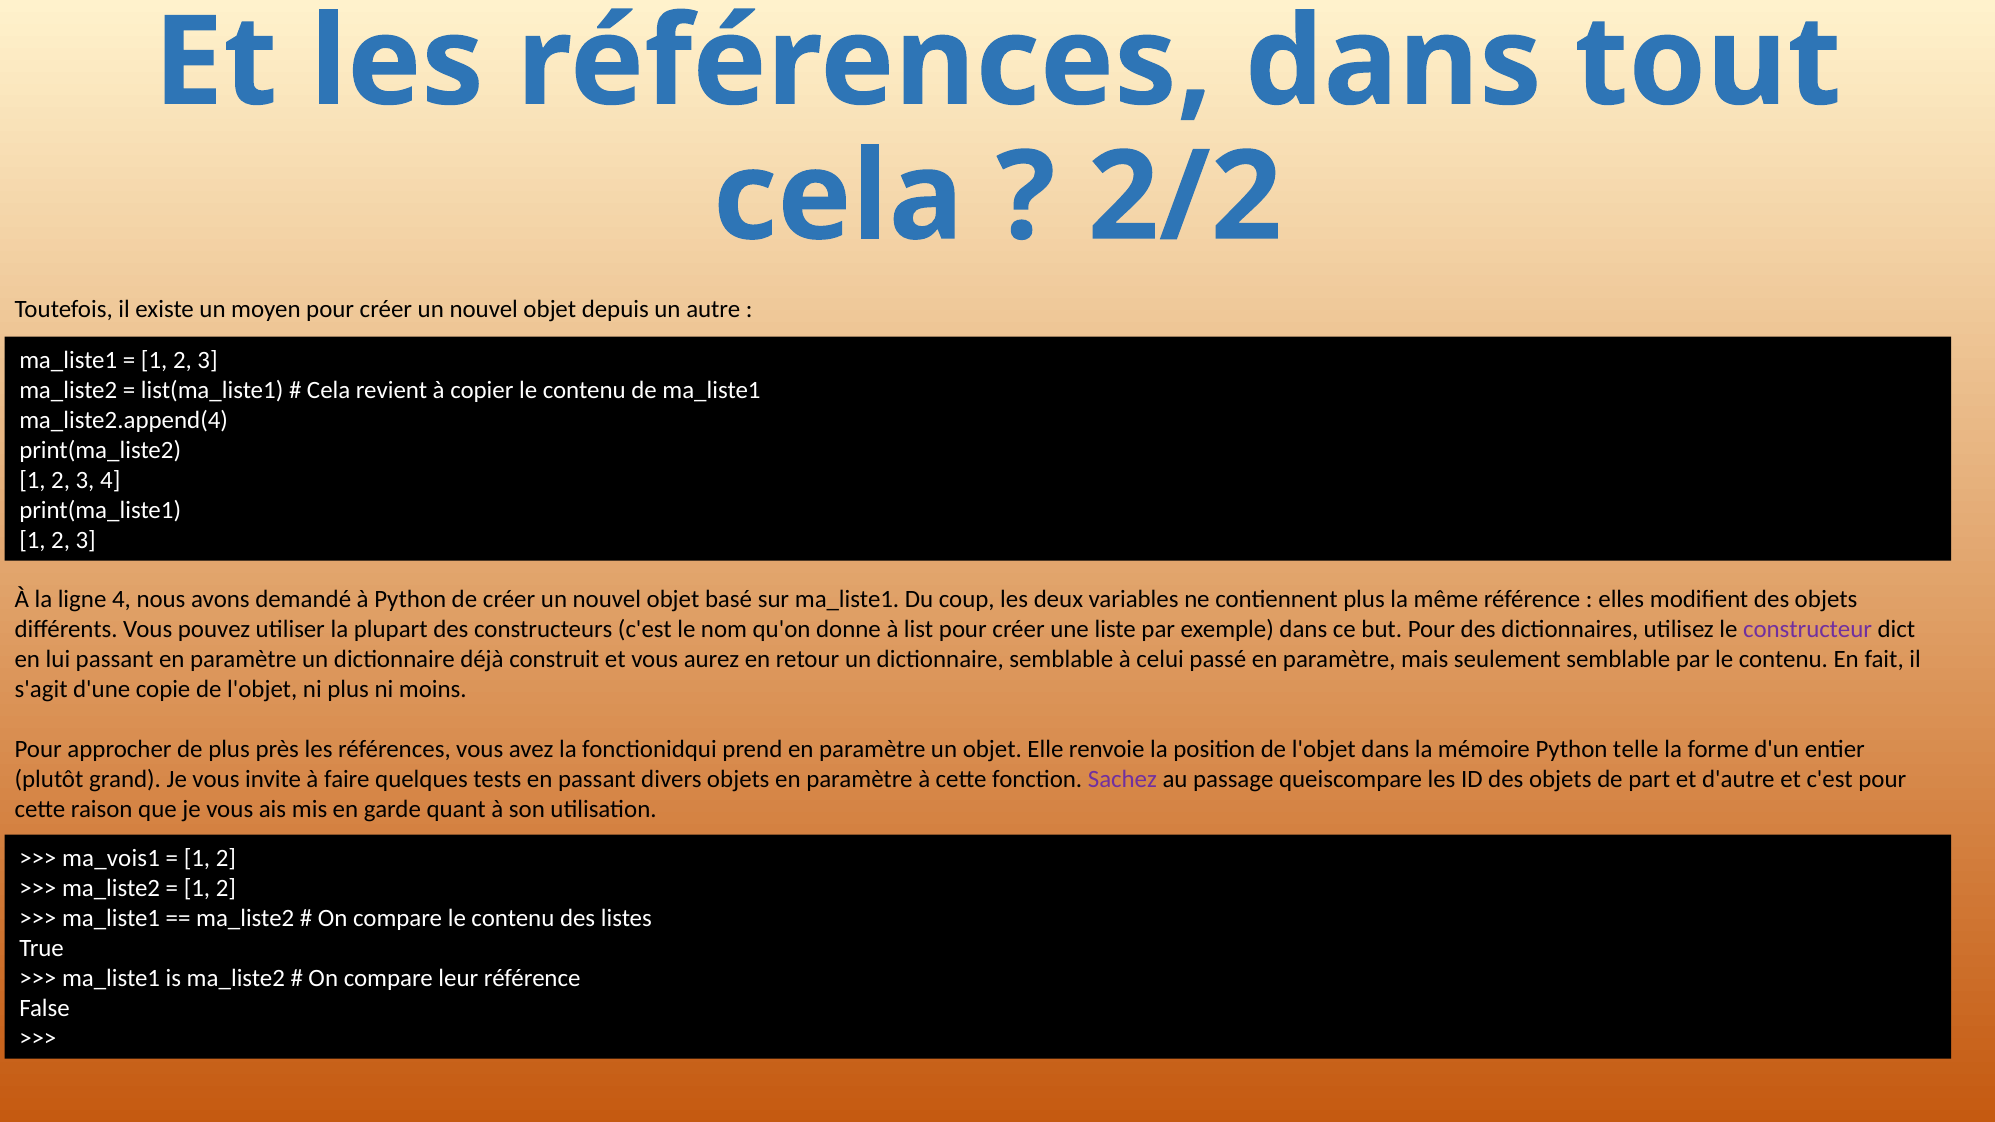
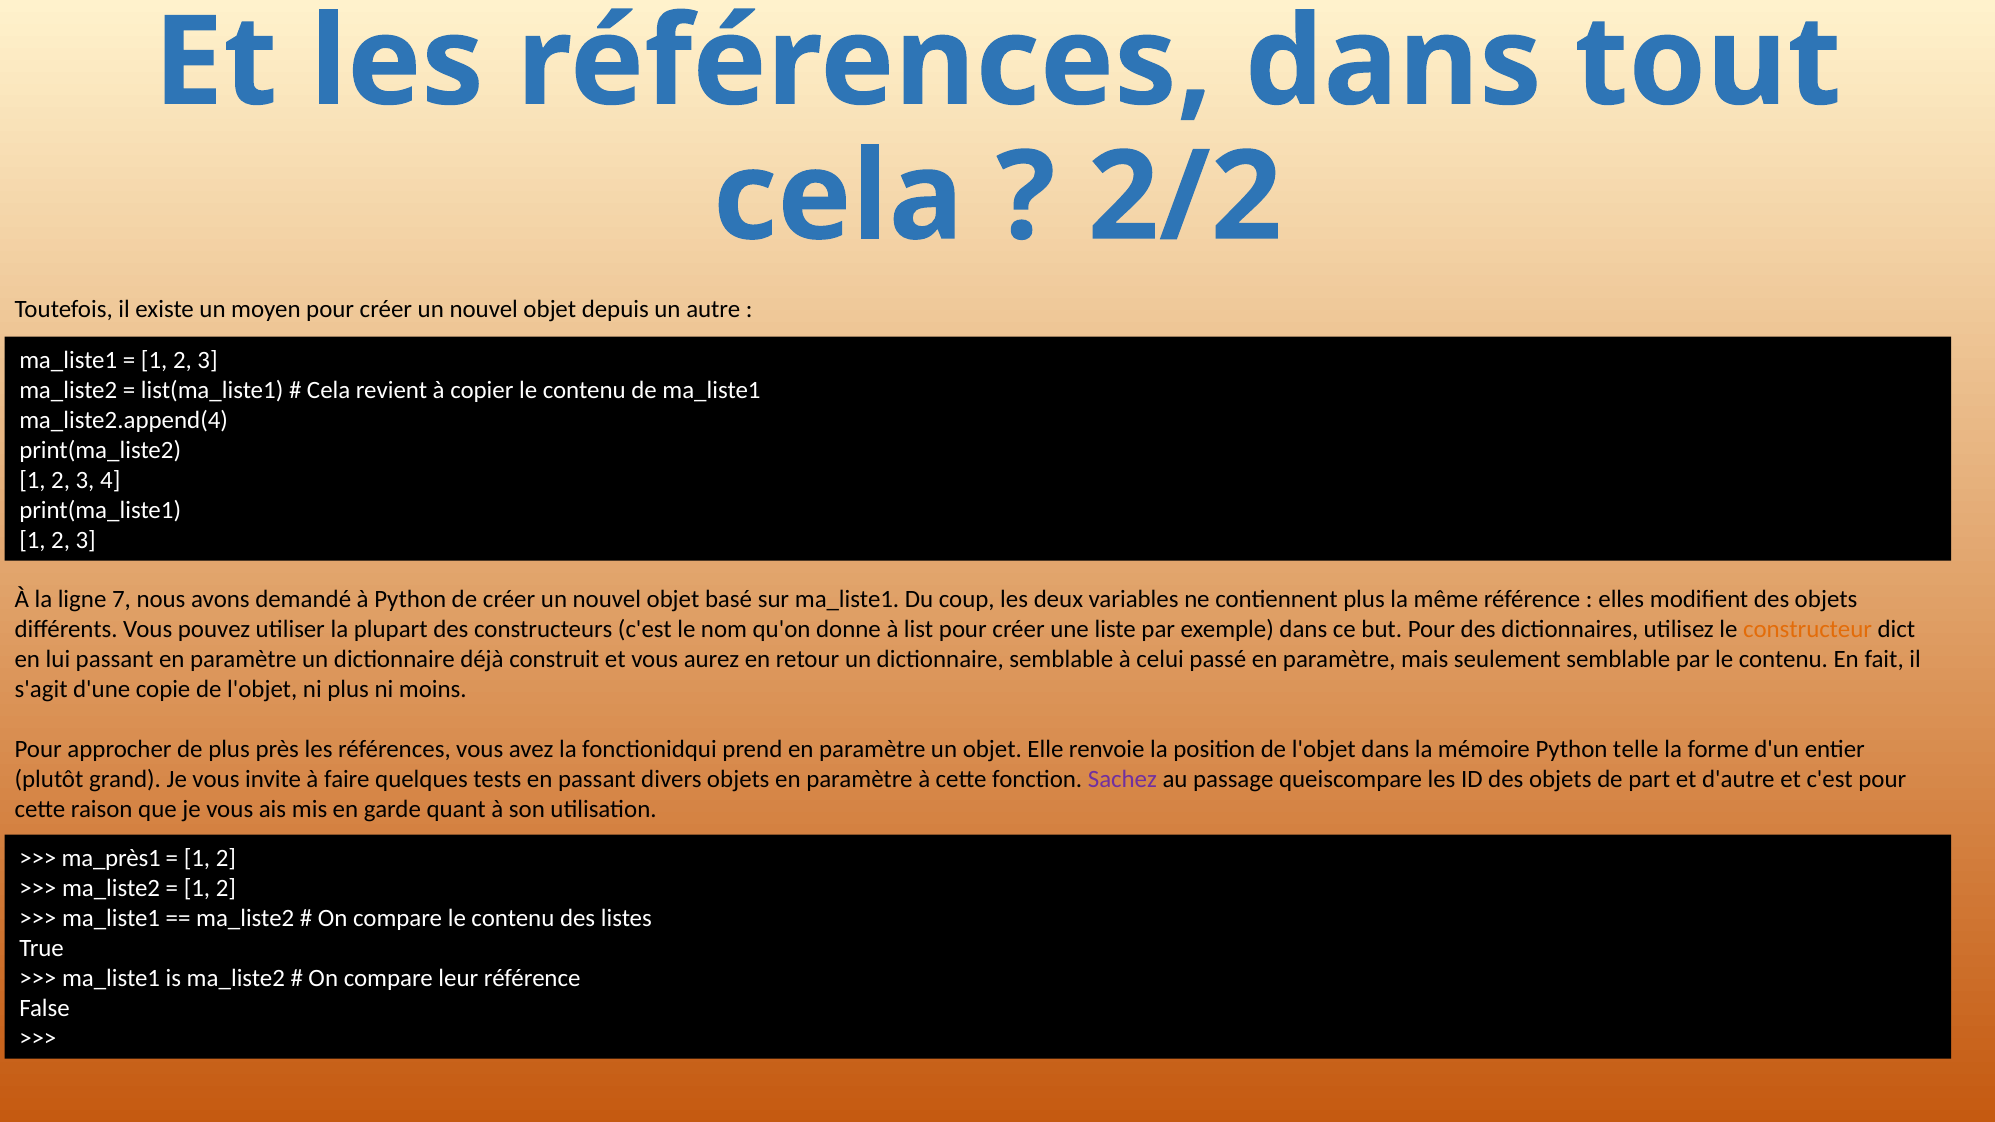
ligne 4: 4 -> 7
constructeur colour: purple -> orange
ma_vois1: ma_vois1 -> ma_près1
